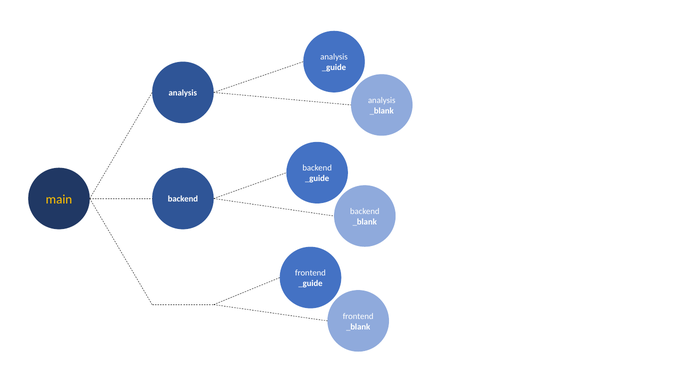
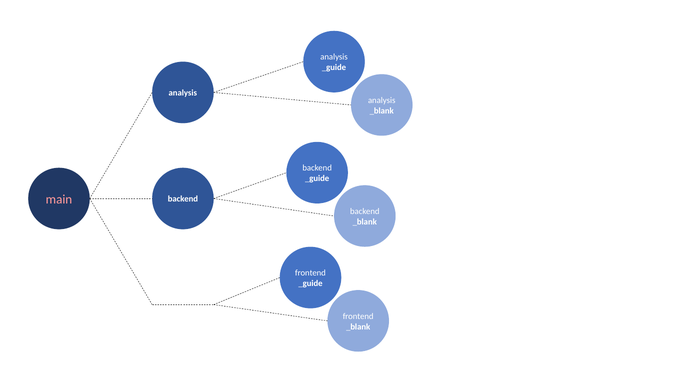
main colour: yellow -> pink
